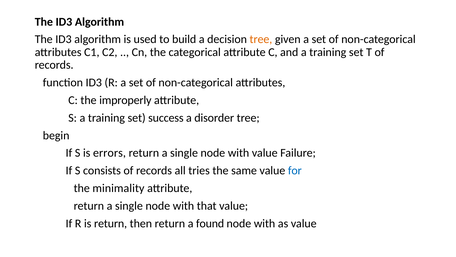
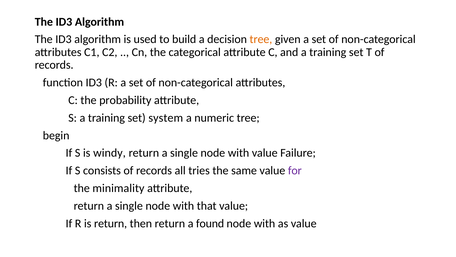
improperly: improperly -> probability
success: success -> system
disorder: disorder -> numeric
errors: errors -> windy
for colour: blue -> purple
